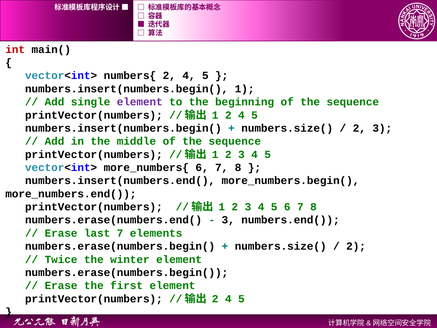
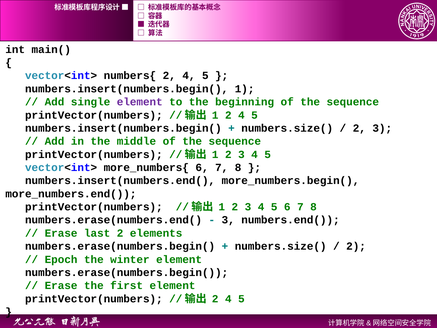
int colour: red -> black
last 7: 7 -> 2
Twice: Twice -> Epoch
